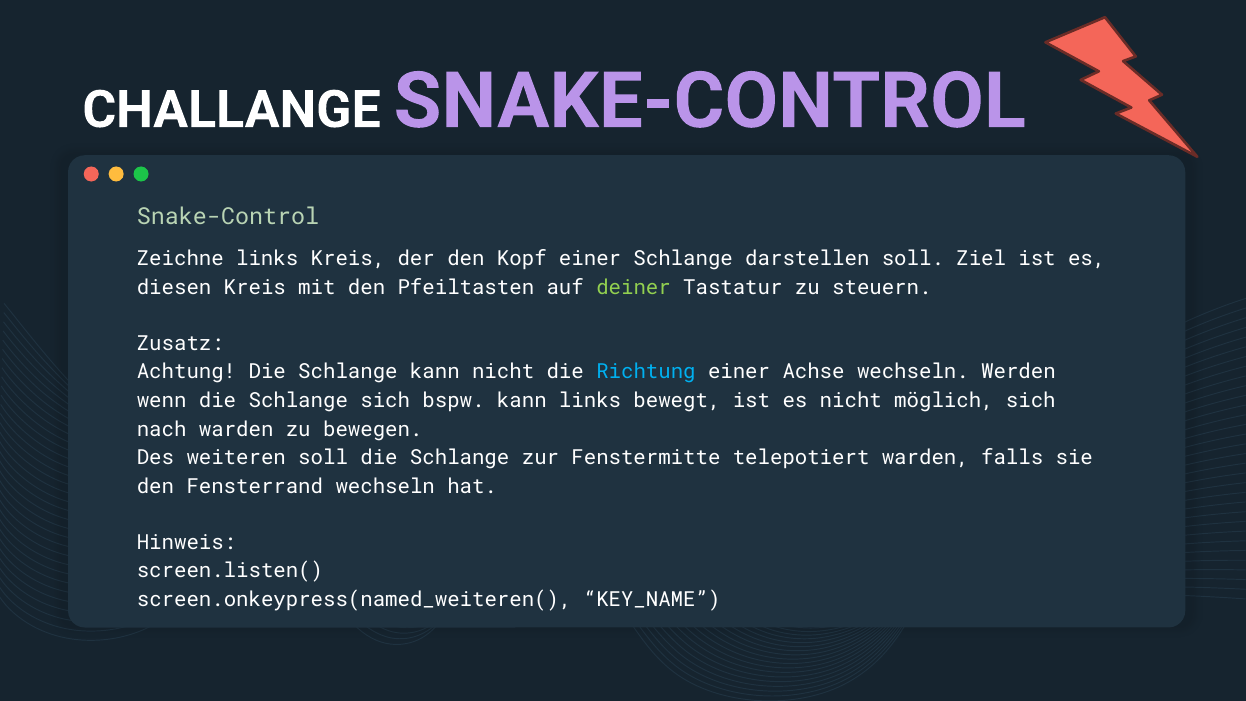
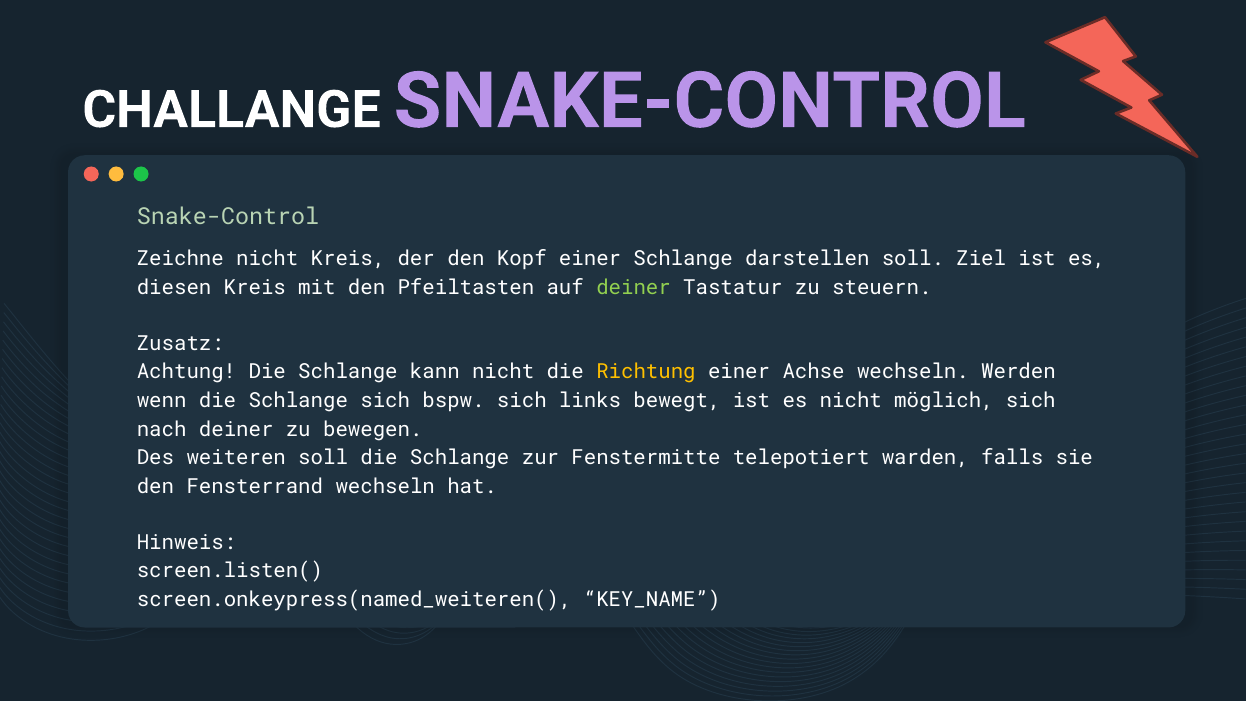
Zeichne links: links -> nicht
Richtung colour: light blue -> yellow
bspw kann: kann -> sich
nach warden: warden -> deiner
